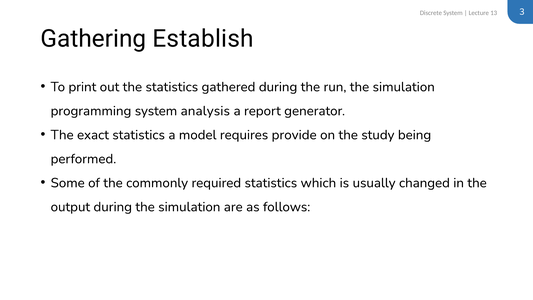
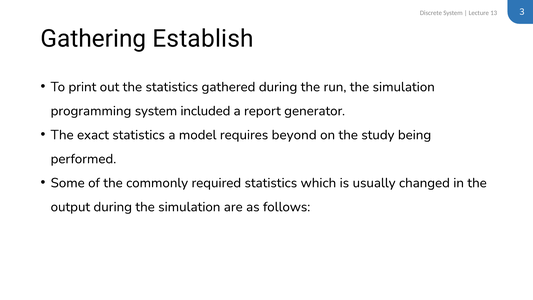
analysis: analysis -> included
provide: provide -> beyond
